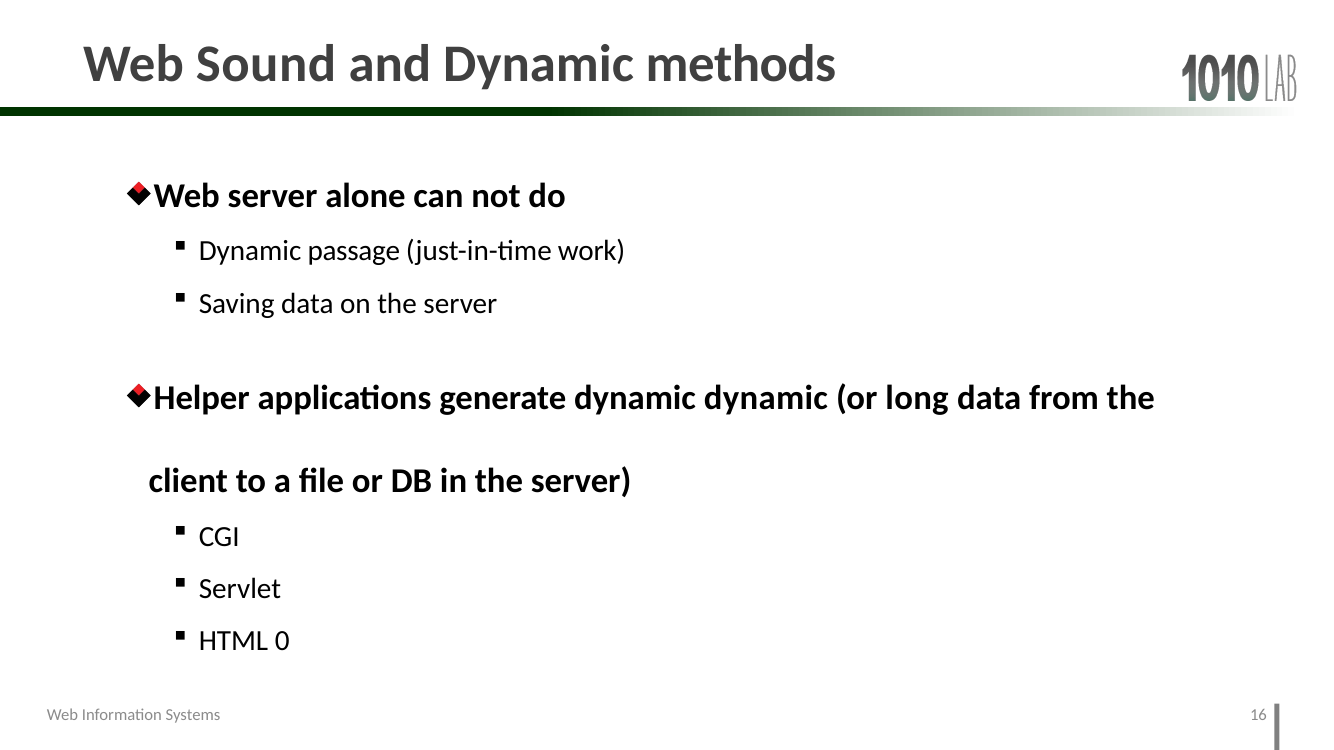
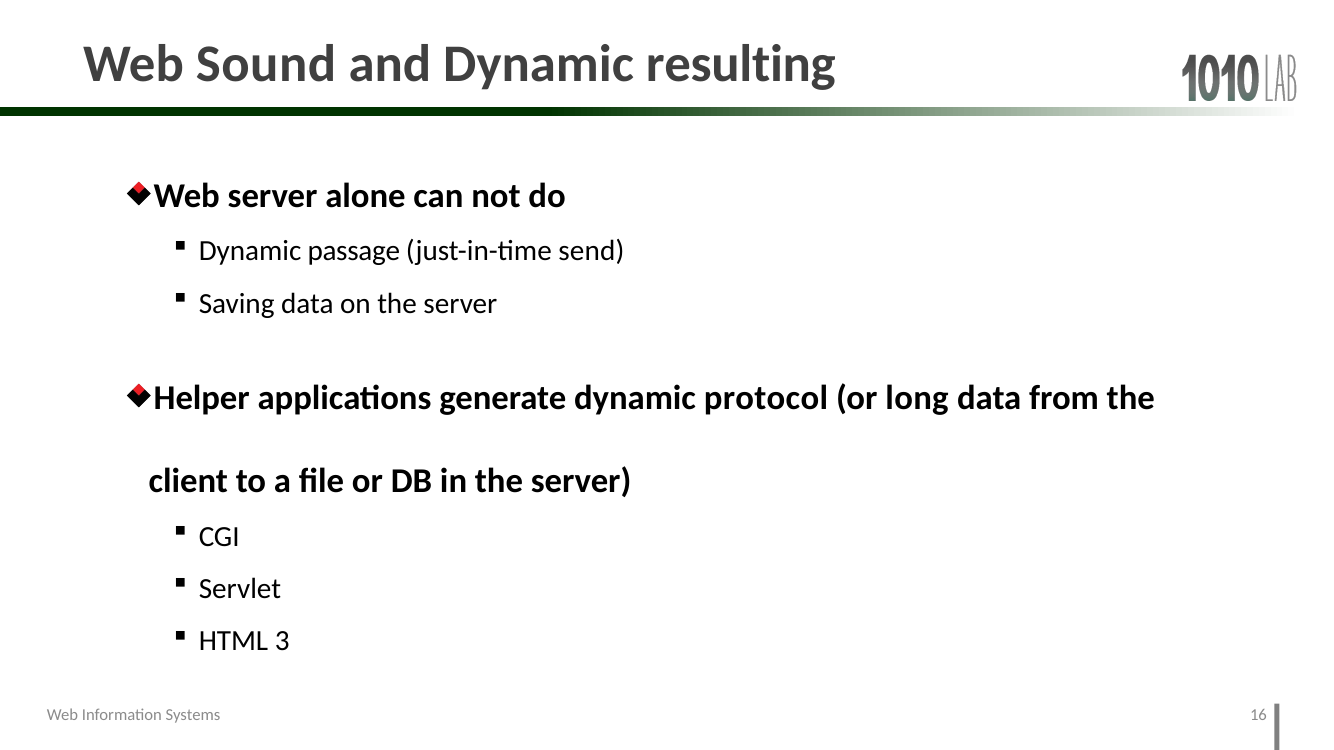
methods: methods -> resulting
work: work -> send
dynamic dynamic: dynamic -> protocol
0: 0 -> 3
